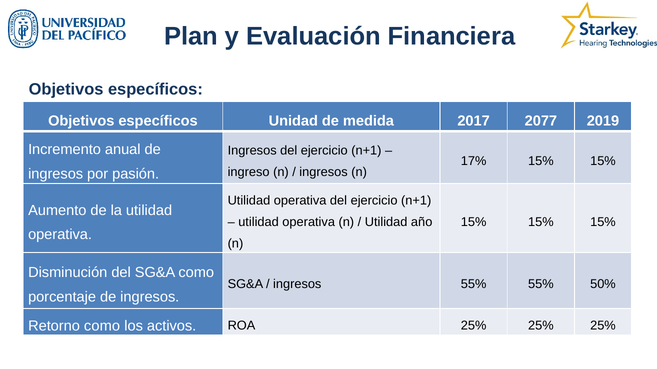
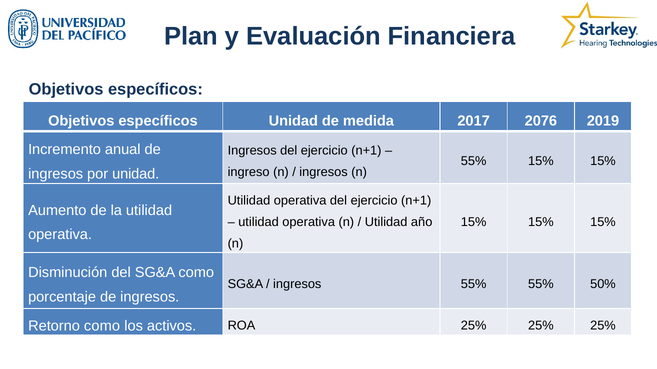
2077: 2077 -> 2076
17% at (474, 161): 17% -> 55%
por pasión: pasión -> unidad
